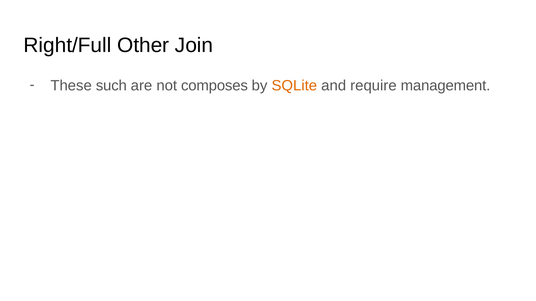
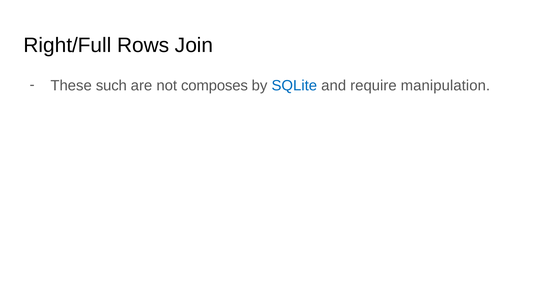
Other: Other -> Rows
SQLite colour: orange -> blue
management: management -> manipulation
